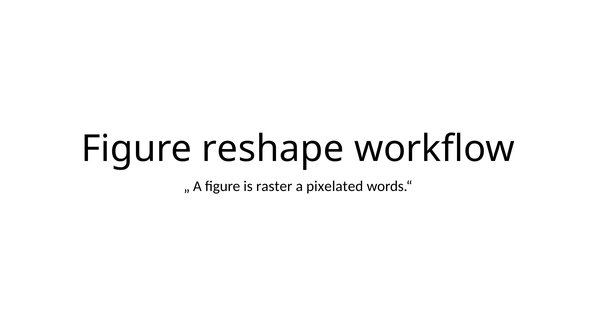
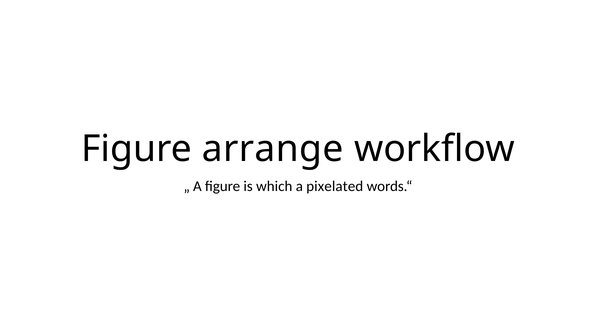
reshape: reshape -> arrange
raster: raster -> which
